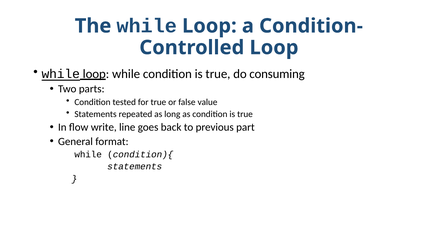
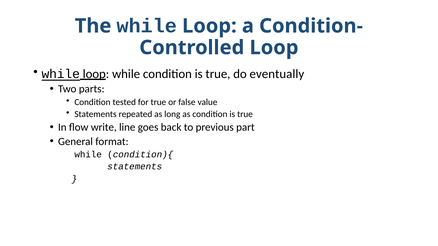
consuming: consuming -> eventually
